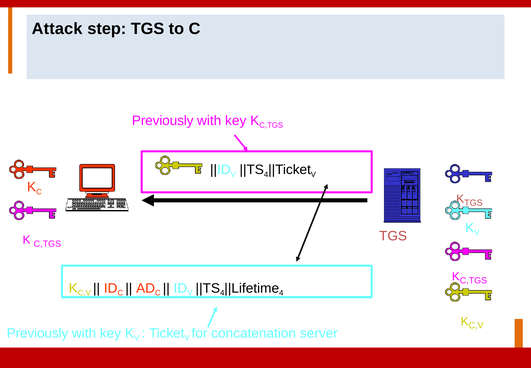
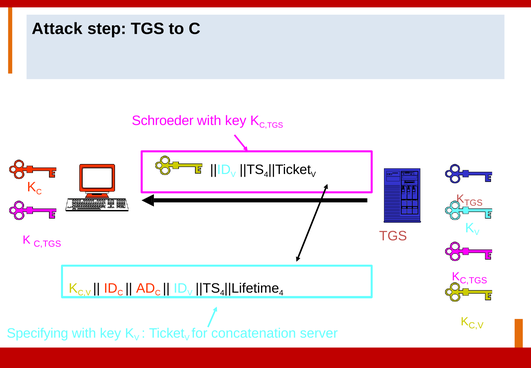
Previously at (163, 121): Previously -> Schroeder
Previously at (37, 333): Previously -> Specifying
